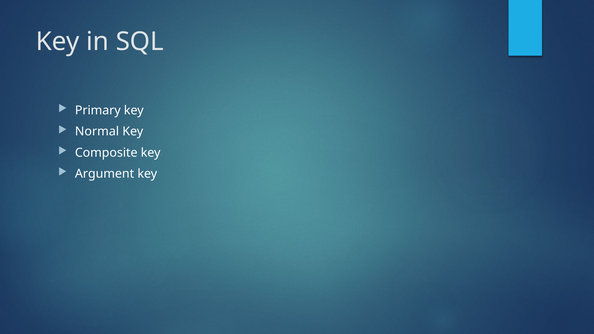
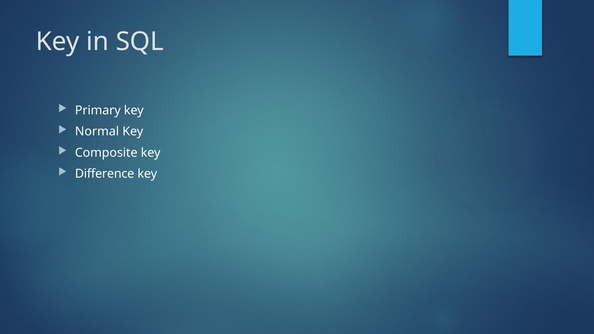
Argument: Argument -> Difference
